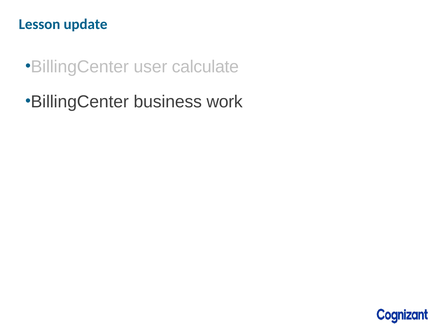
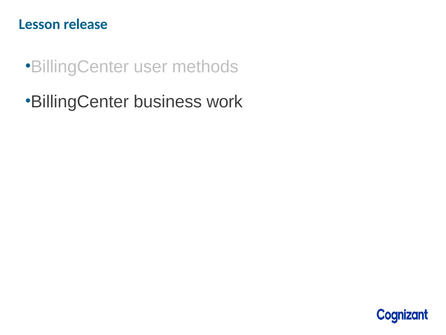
update: update -> release
calculate: calculate -> methods
